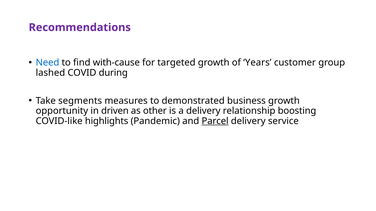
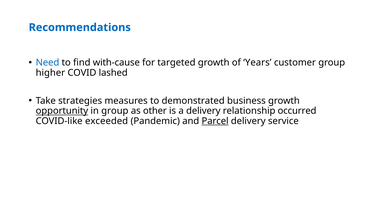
Recommendations colour: purple -> blue
lashed: lashed -> higher
during: during -> lashed
segments: segments -> strategies
opportunity underline: none -> present
in driven: driven -> group
boosting: boosting -> occurred
highlights: highlights -> exceeded
